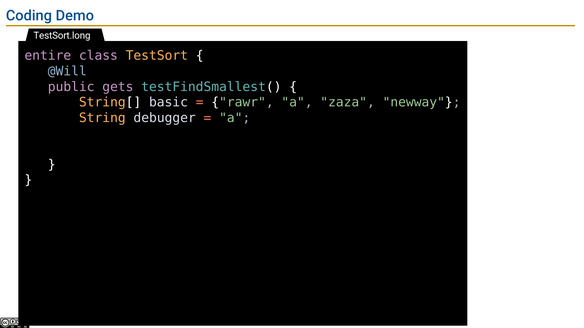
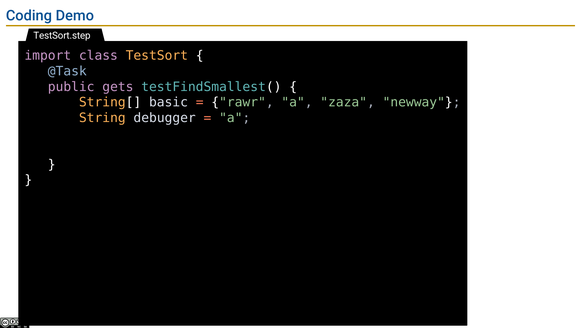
TestSort.long: TestSort.long -> TestSort.step
entire: entire -> import
@Will: @Will -> @Task
